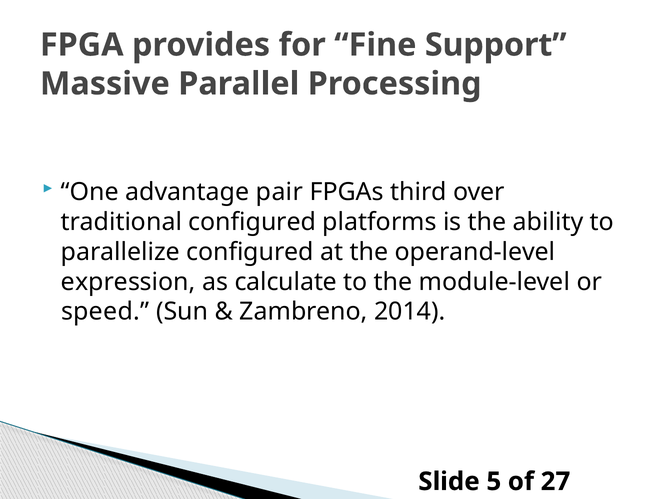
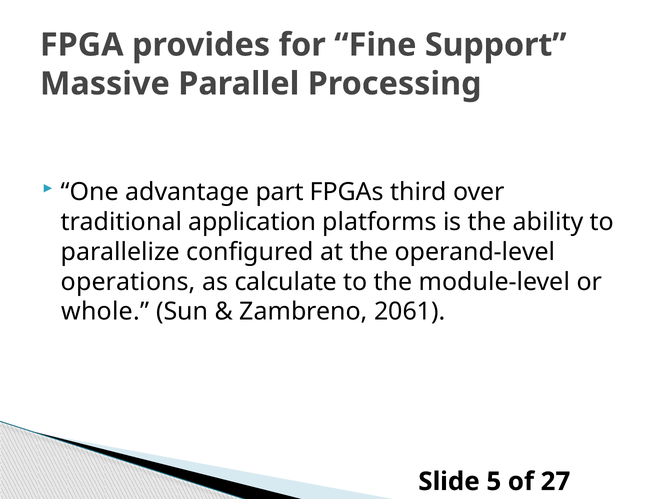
pair: pair -> part
traditional configured: configured -> application
expression: expression -> operations
speed: speed -> whole
2014: 2014 -> 2061
